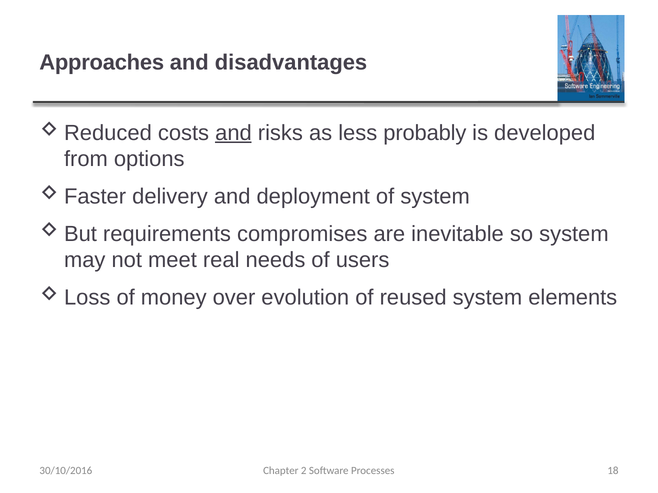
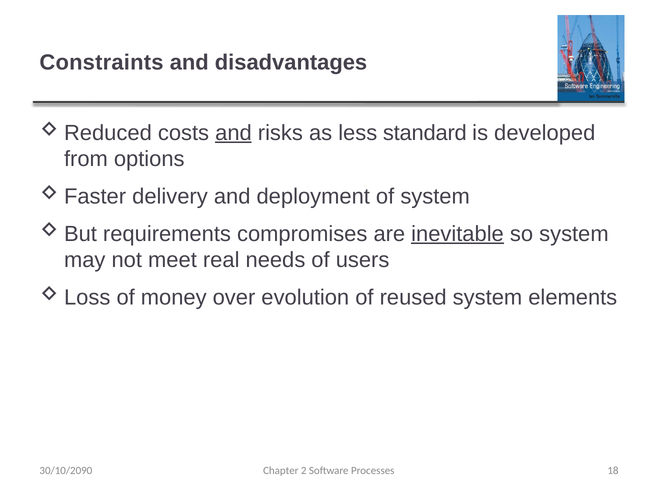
Approaches: Approaches -> Constraints
probably: probably -> standard
inevitable underline: none -> present
30/10/2016: 30/10/2016 -> 30/10/2090
